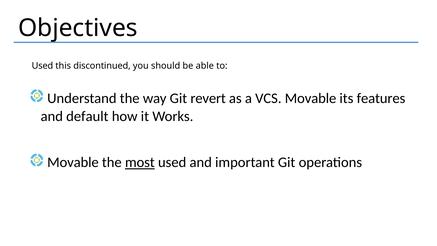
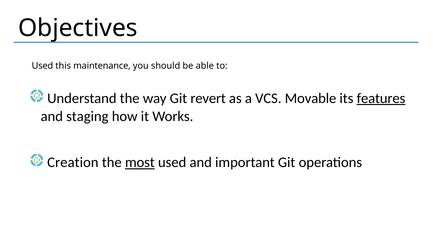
discontinued: discontinued -> maintenance
features underline: none -> present
default: default -> staging
Movable at (73, 162): Movable -> Creation
